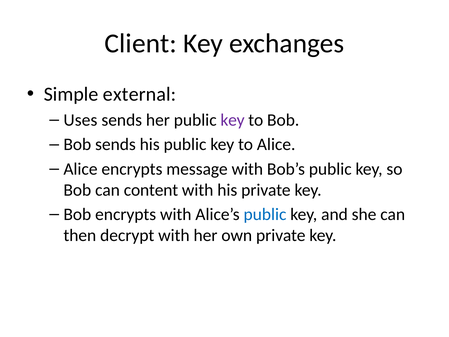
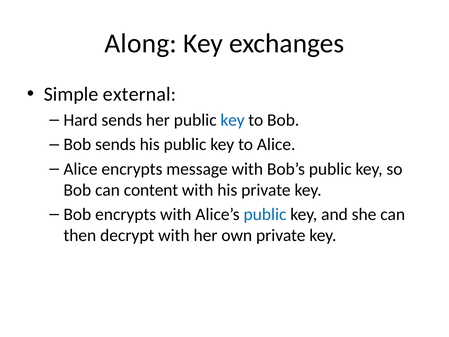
Client: Client -> Along
Uses: Uses -> Hard
key at (233, 120) colour: purple -> blue
